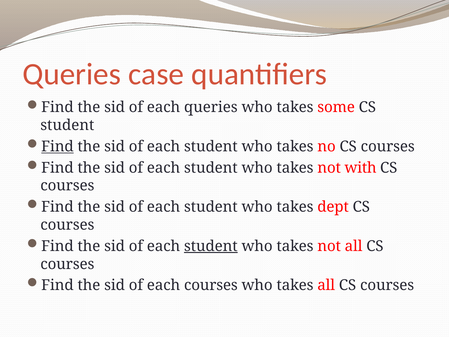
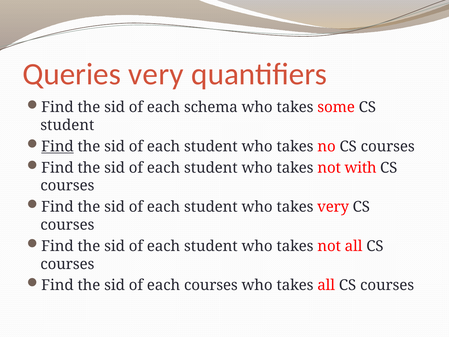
Queries case: case -> very
each queries: queries -> schema
takes dept: dept -> very
student at (211, 246) underline: present -> none
